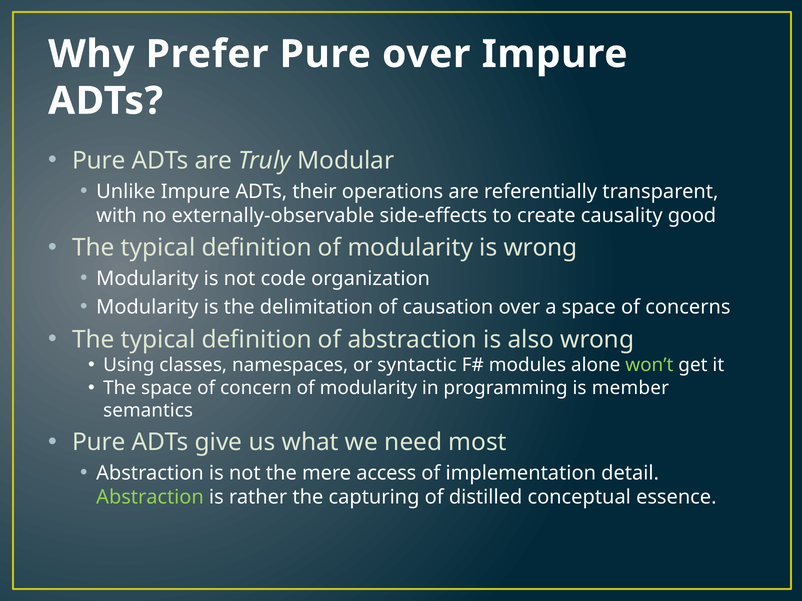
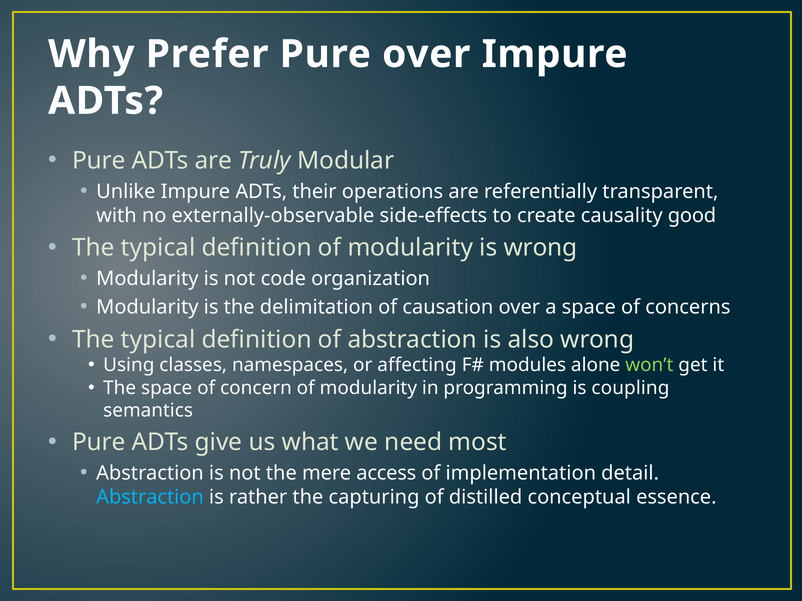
syntactic: syntactic -> affecting
member: member -> coupling
Abstraction at (150, 498) colour: light green -> light blue
